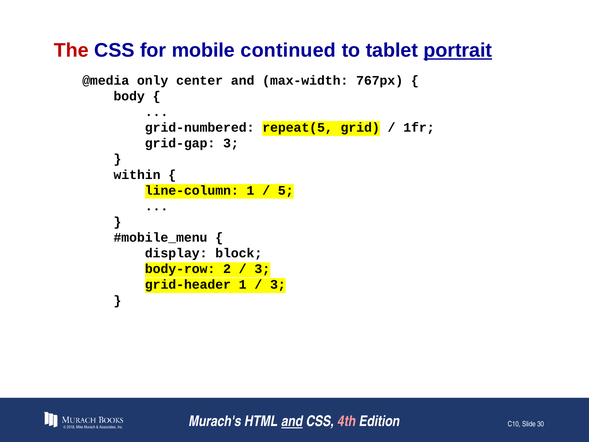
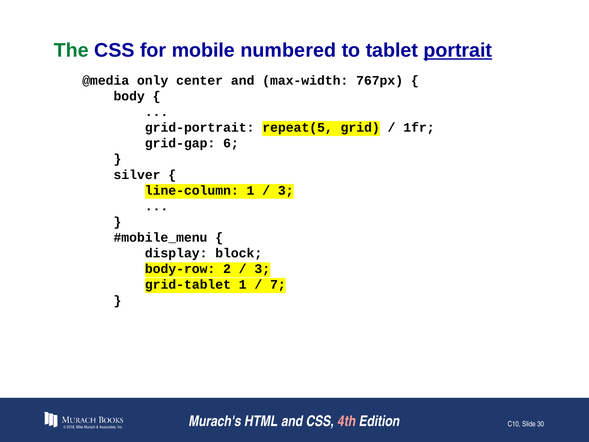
The colour: red -> green
continued: continued -> numbered
grid-numbered: grid-numbered -> grid-portrait
grid-gap 3: 3 -> 6
within: within -> silver
5 at (286, 190): 5 -> 3
grid-header: grid-header -> grid-tablet
3 at (278, 285): 3 -> 7
and at (292, 421) underline: present -> none
